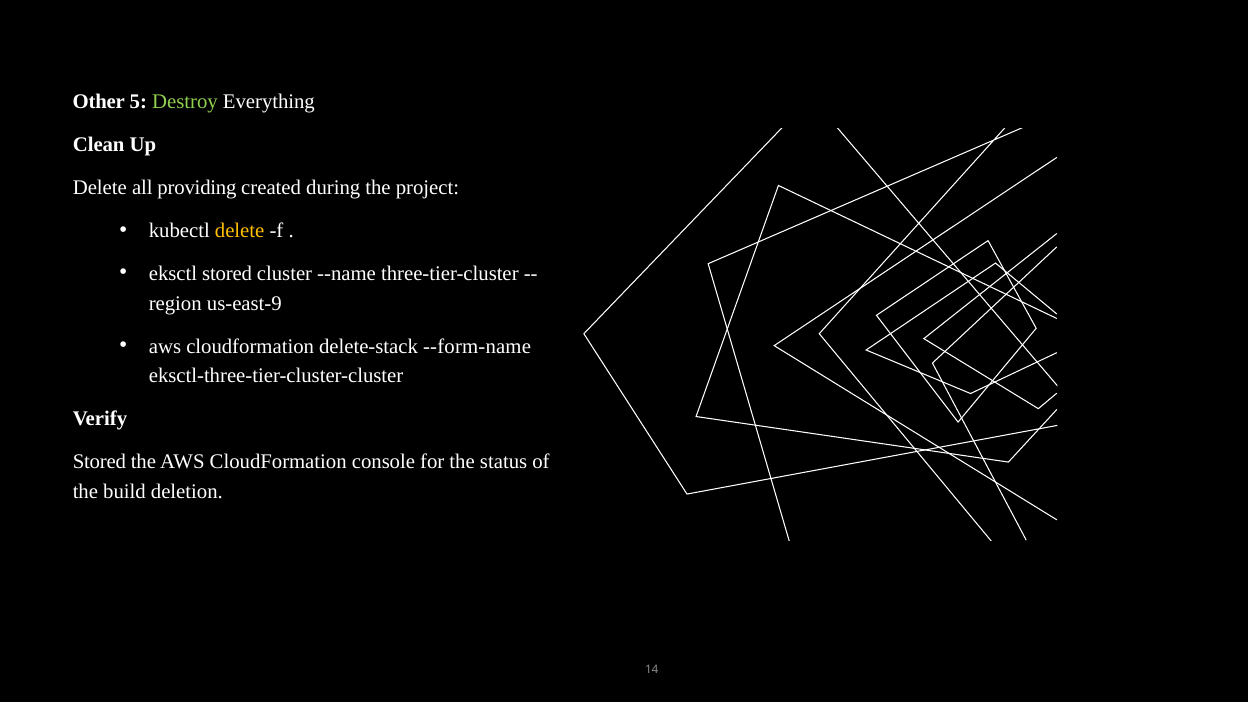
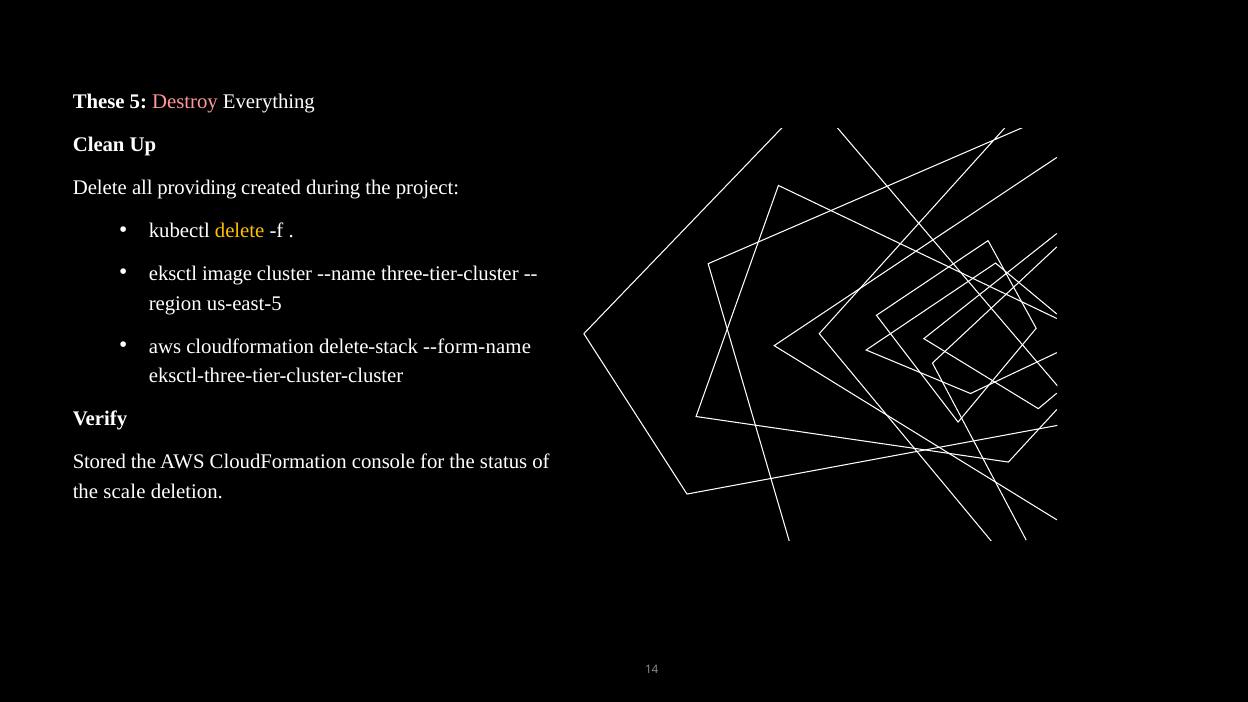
Other: Other -> These
Destroy colour: light green -> pink
eksctl stored: stored -> image
us-east-9: us-east-9 -> us-east-5
build: build -> scale
